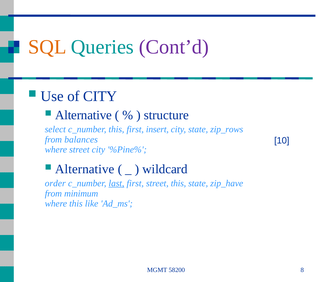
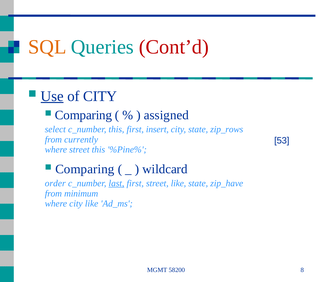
Cont’d colour: purple -> red
Use underline: none -> present
Alternative at (83, 115): Alternative -> Comparing
structure: structure -> assigned
balances: balances -> currently
10: 10 -> 53
street city: city -> this
Alternative at (85, 169): Alternative -> Comparing
street this: this -> like
where this: this -> city
